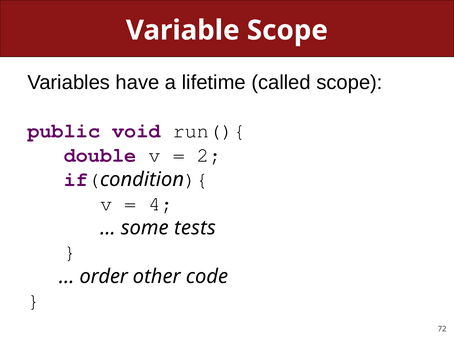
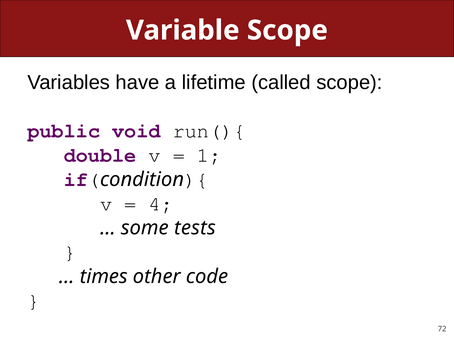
2: 2 -> 1
order: order -> times
